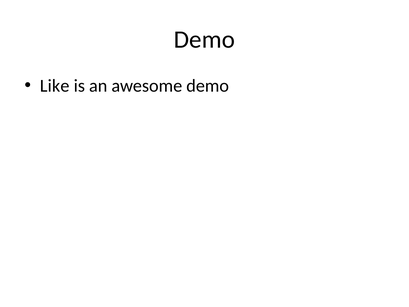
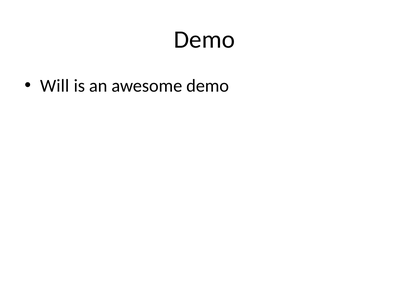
Like: Like -> Will
